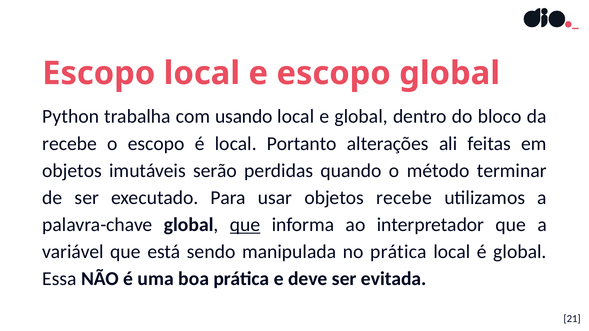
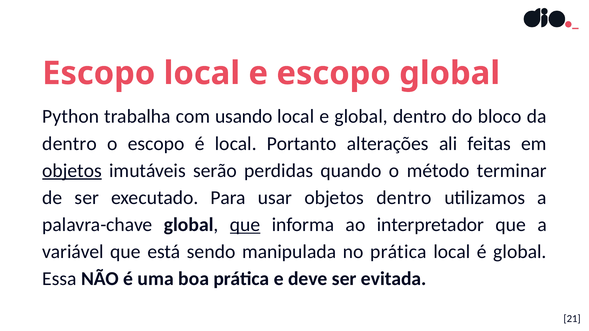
recebe at (70, 144): recebe -> dentro
objetos at (72, 171) underline: none -> present
objetos recebe: recebe -> dentro
